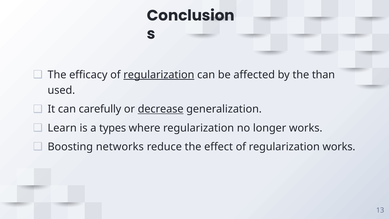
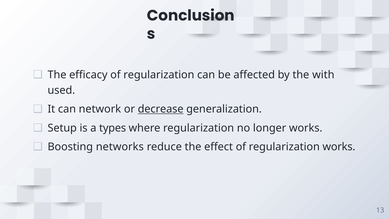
regularization at (159, 75) underline: present -> none
than: than -> with
carefully: carefully -> network
Learn: Learn -> Setup
